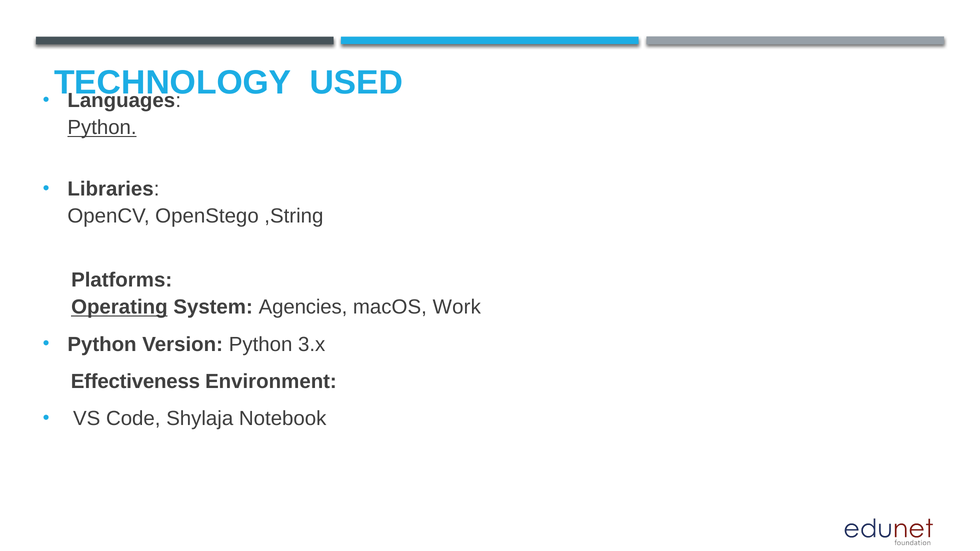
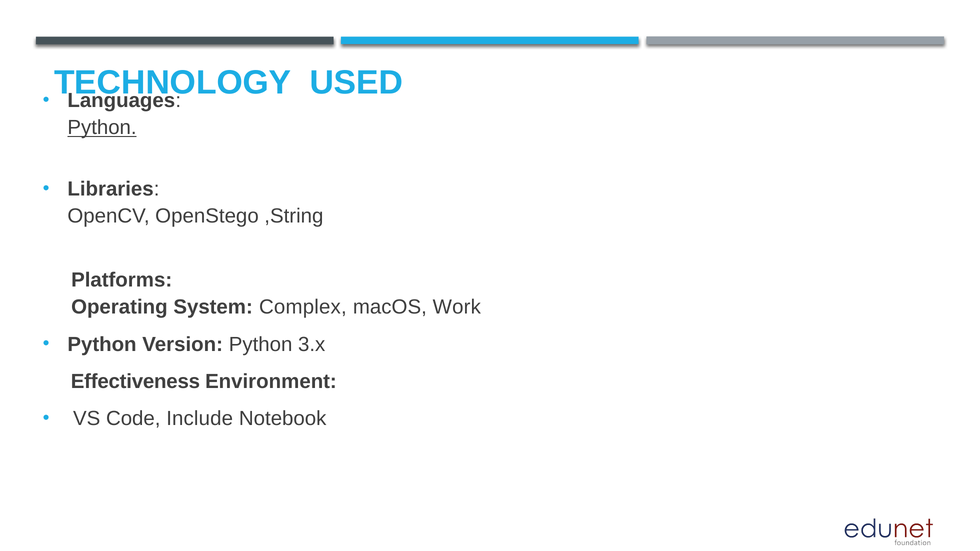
Operating underline: present -> none
Agencies: Agencies -> Complex
Shylaja: Shylaja -> Include
